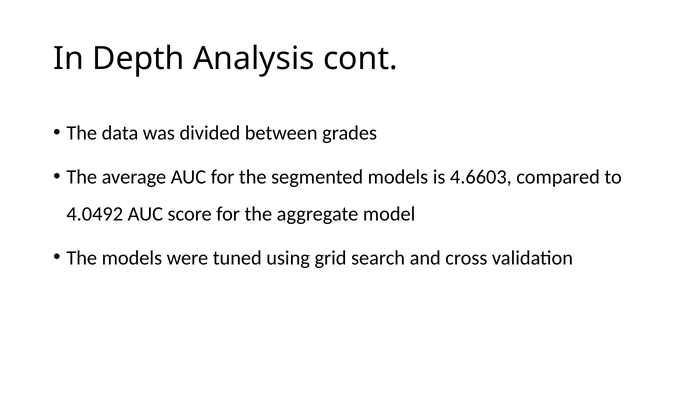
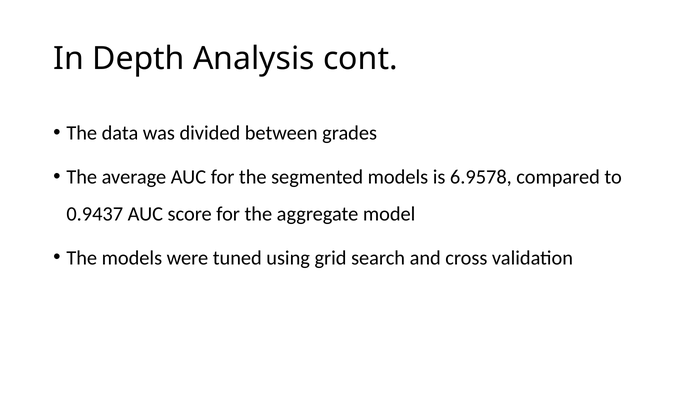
4.6603: 4.6603 -> 6.9578
4.0492: 4.0492 -> 0.9437
